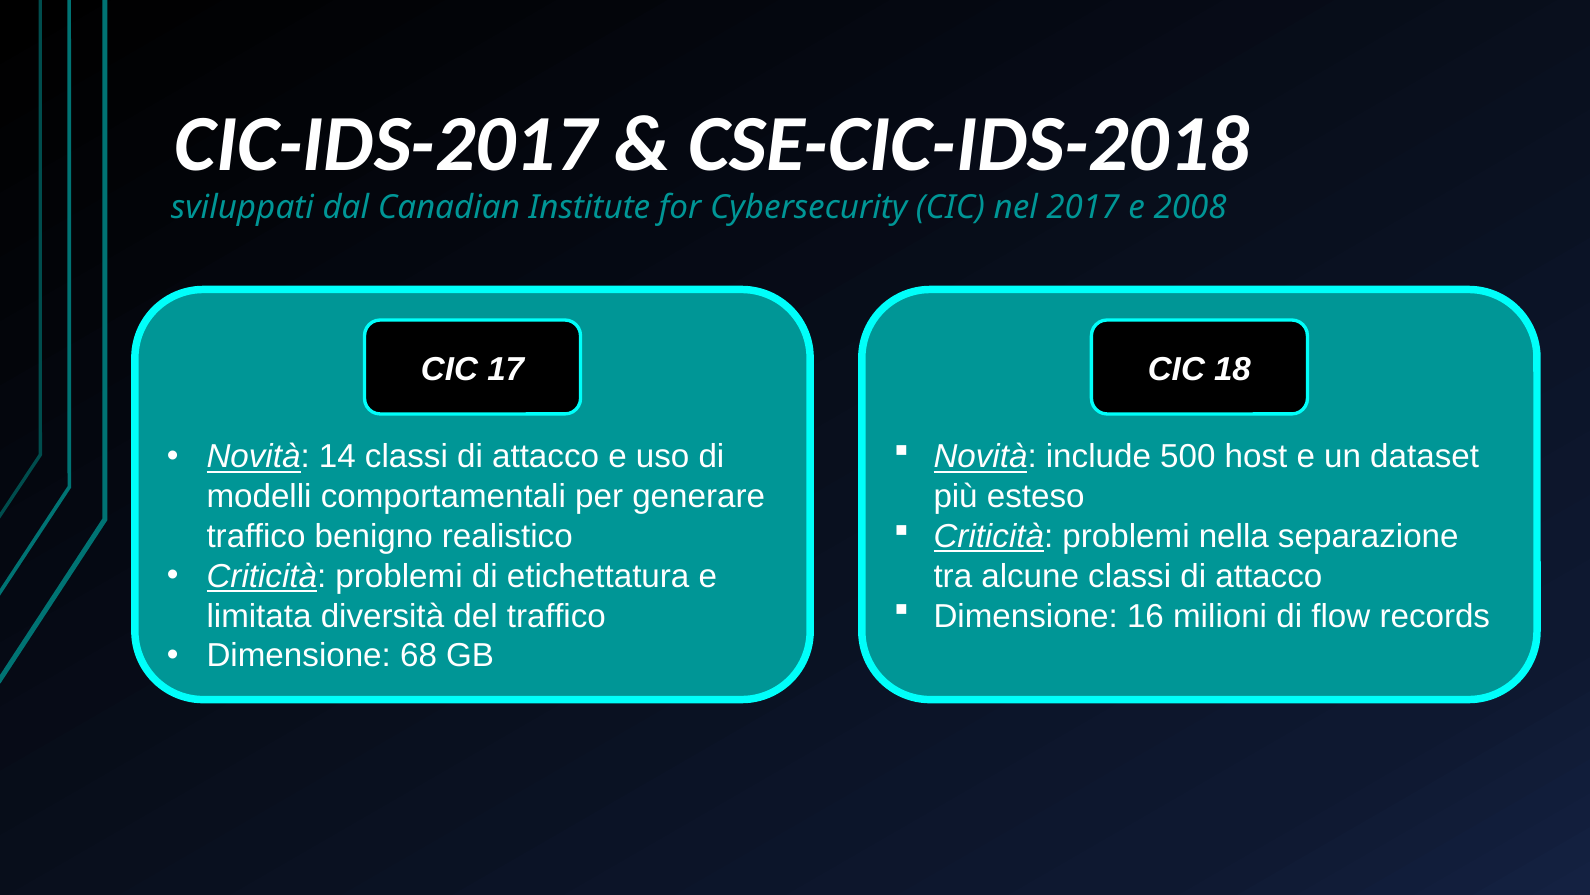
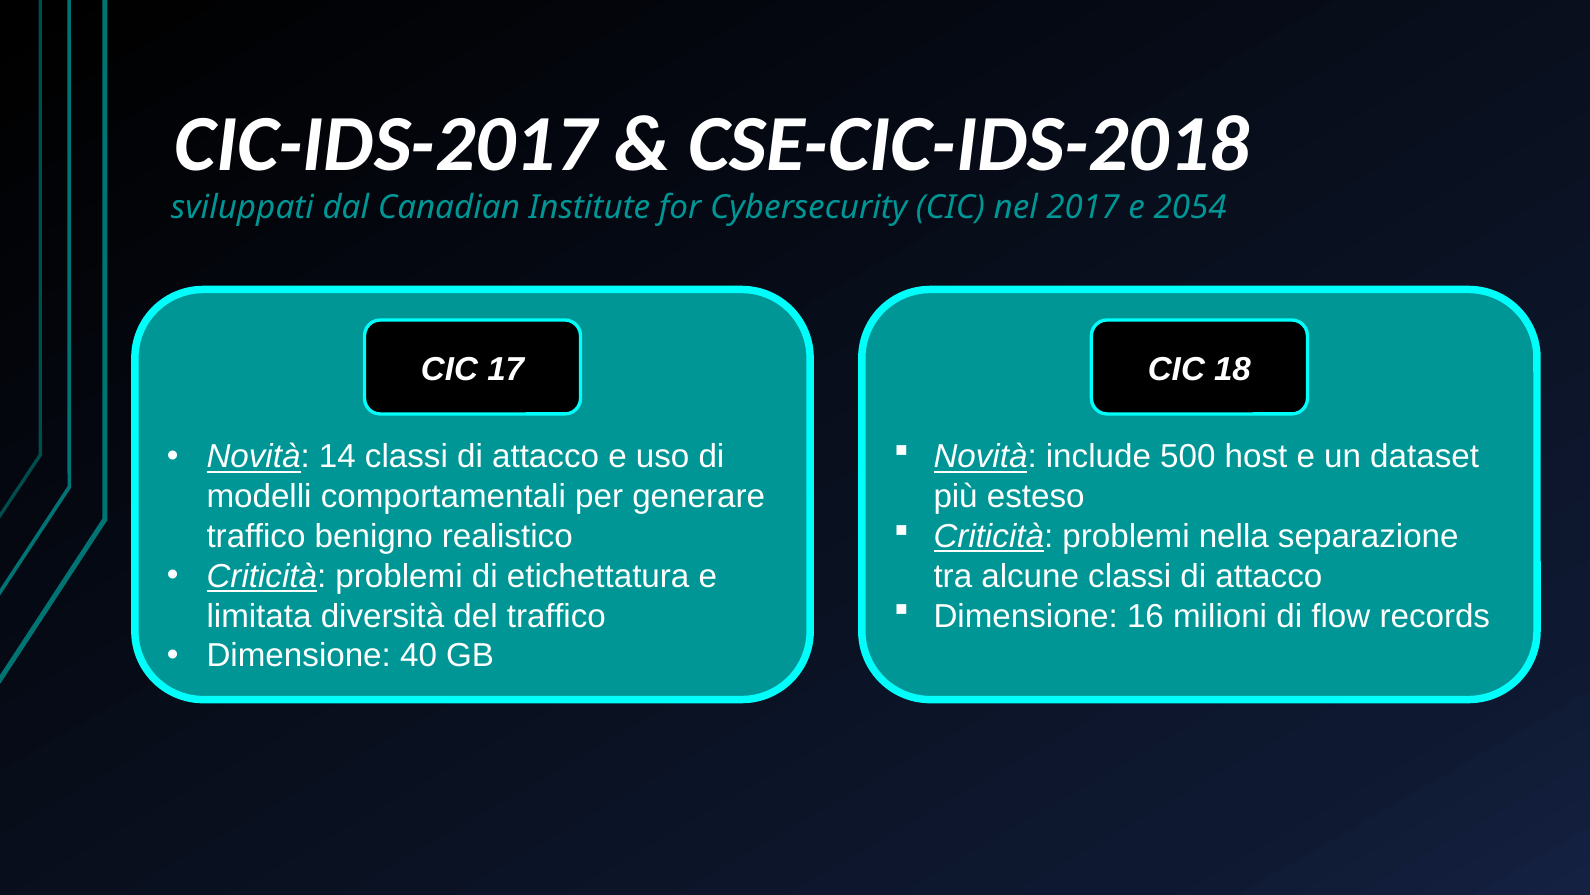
2008: 2008 -> 2054
68: 68 -> 40
